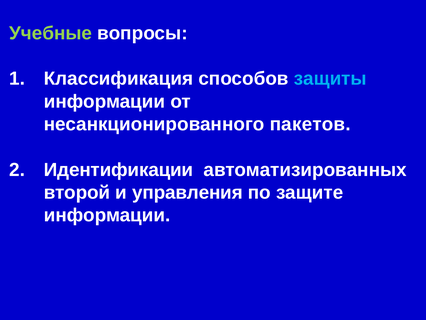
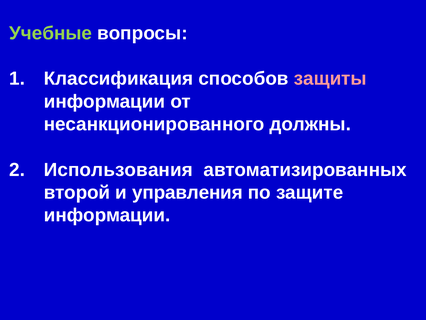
защиты colour: light blue -> pink
пакетов: пакетов -> должны
Идентификации: Идентификации -> Использования
